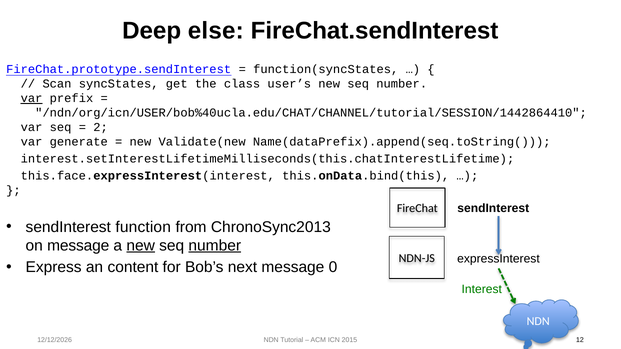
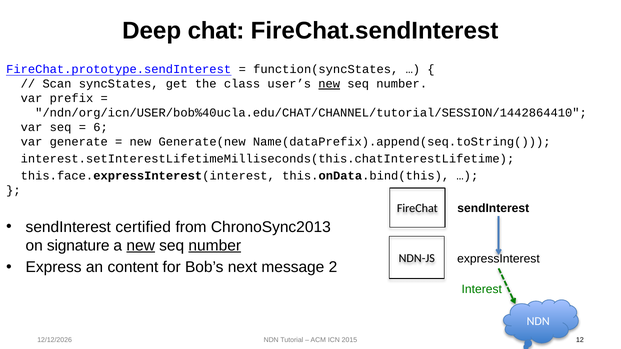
else: else -> chat
new at (329, 84) underline: none -> present
var at (32, 98) underline: present -> none
2: 2 -> 6
Validate(new: Validate(new -> Generate(new
function: function -> certified
on message: message -> signature
0: 0 -> 2
